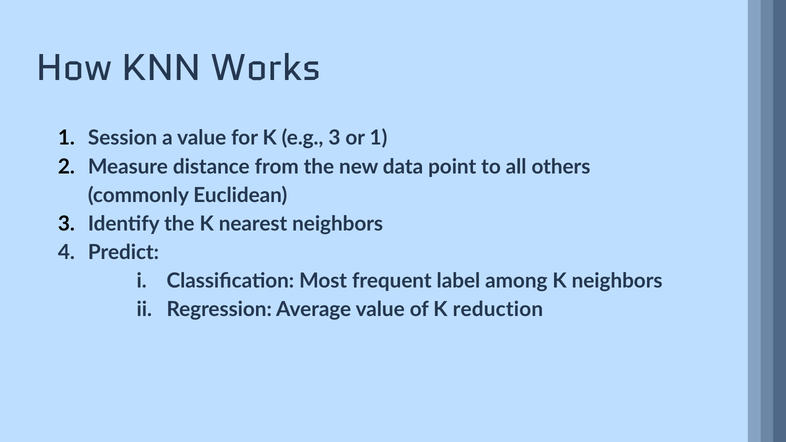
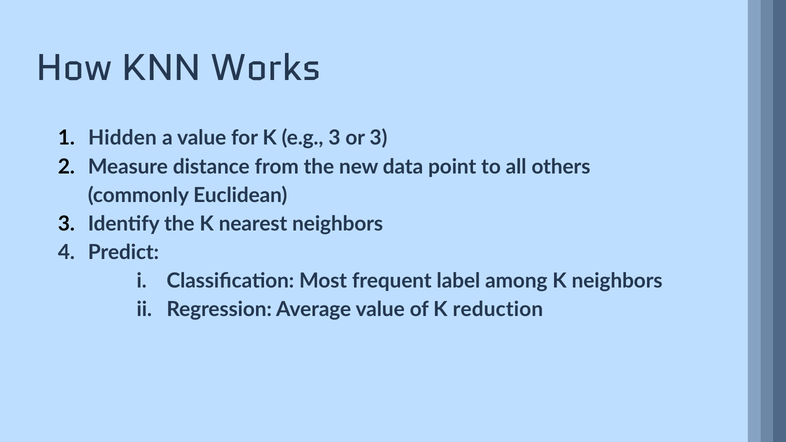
Session: Session -> Hidden
or 1: 1 -> 3
